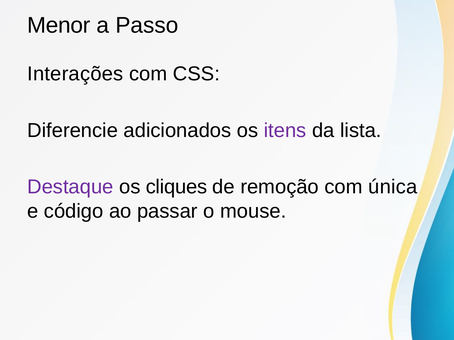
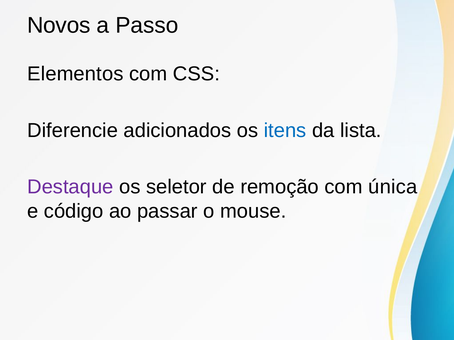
Menor: Menor -> Novos
Interações: Interações -> Elementos
itens colour: purple -> blue
cliques: cliques -> seletor
